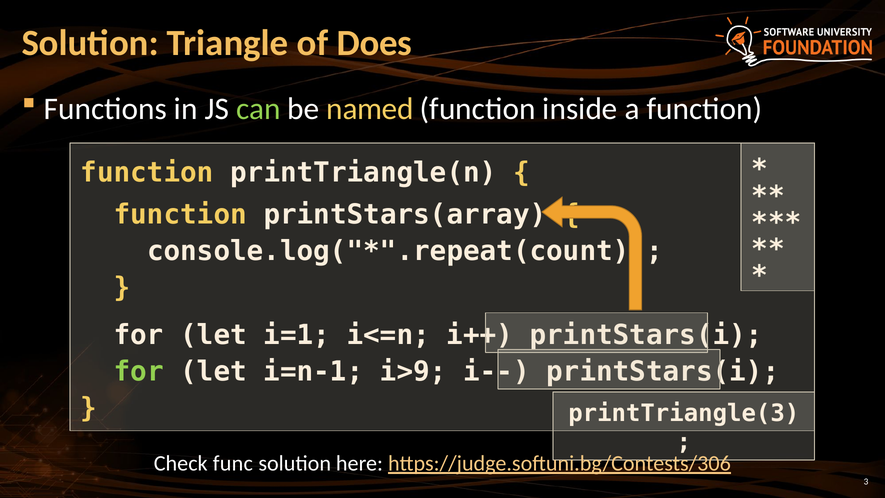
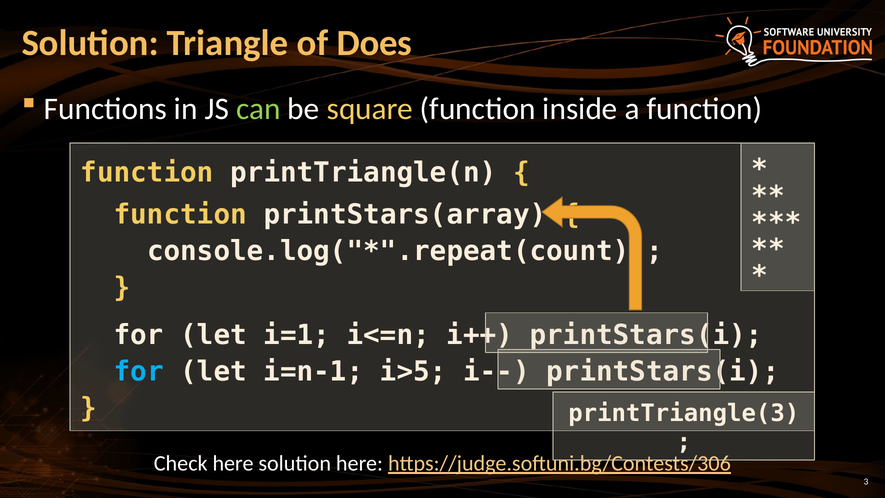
named: named -> square
for at (139, 372) colour: light green -> light blue
i>9: i>9 -> i>5
Check func: func -> here
